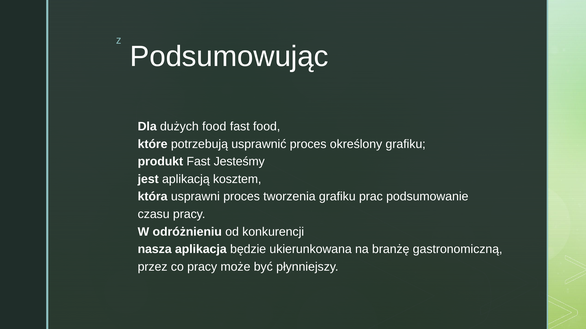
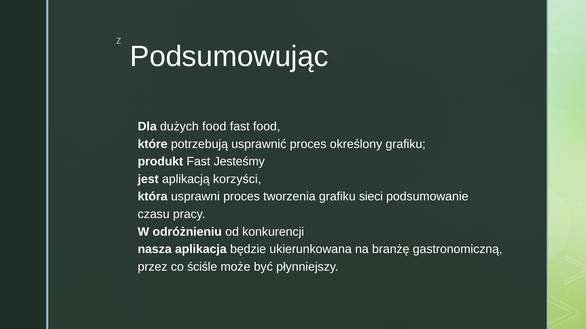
kosztem: kosztem -> korzyści
prac: prac -> sieci
co pracy: pracy -> ściśle
